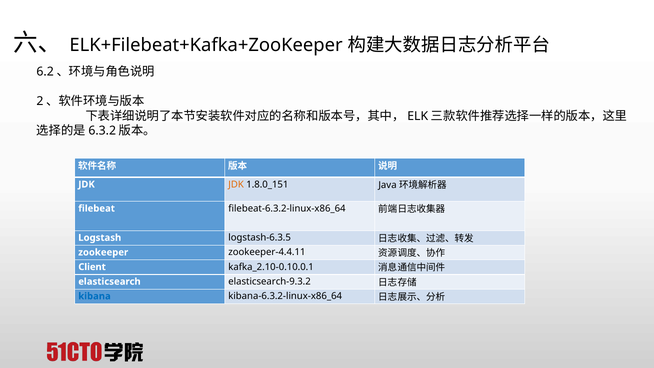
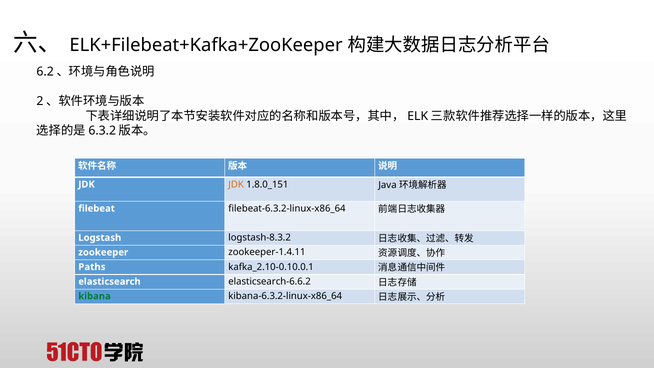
logstash-6.3.5: logstash-6.3.5 -> logstash-8.3.2
zookeeper-4.4.11: zookeeper-4.4.11 -> zookeeper-1.4.11
Client: Client -> Paths
elasticsearch-9.3.2: elasticsearch-9.3.2 -> elasticsearch-6.6.2
kibana colour: blue -> green
